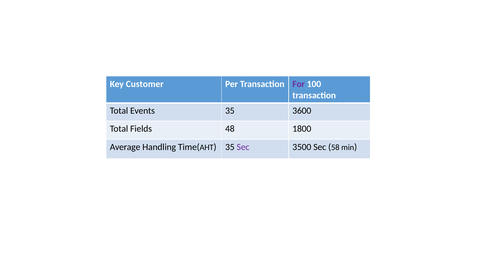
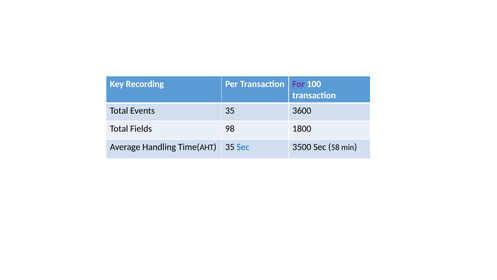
Customer: Customer -> Recording
48: 48 -> 98
Sec at (243, 147) colour: purple -> blue
